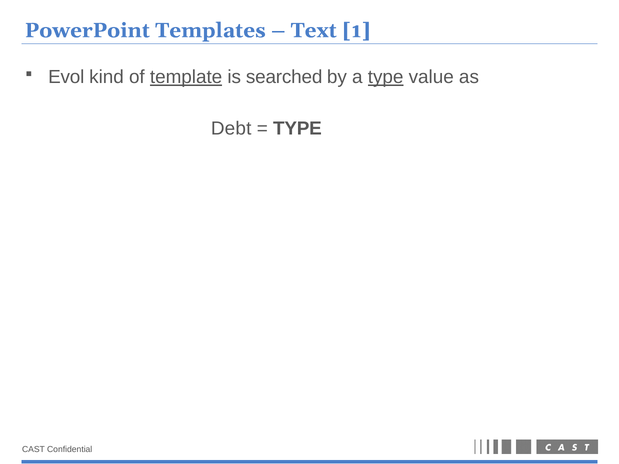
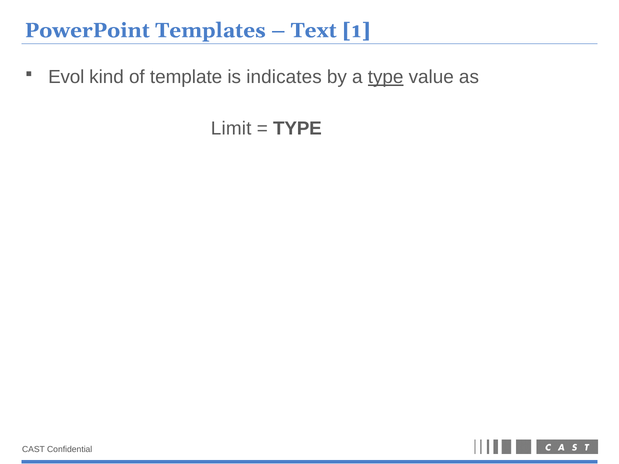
template underline: present -> none
searched: searched -> indicates
Debt: Debt -> Limit
